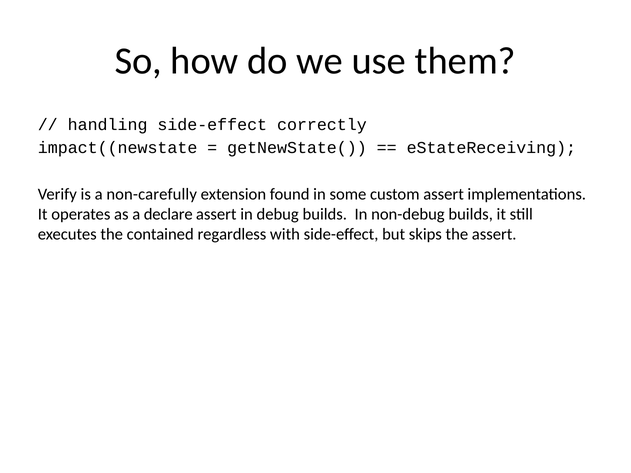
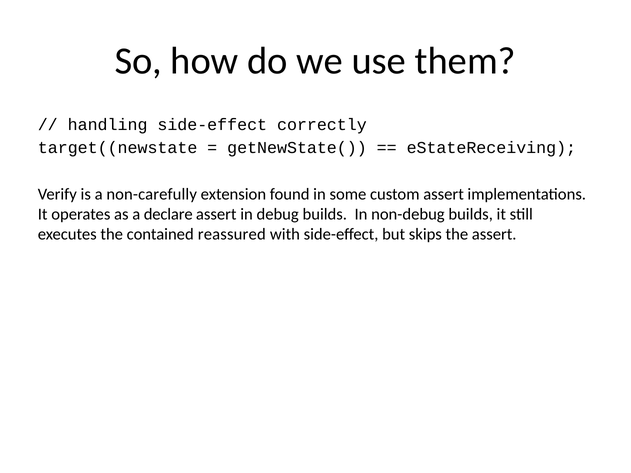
impact((newstate: impact((newstate -> target((newstate
regardless: regardless -> reassured
